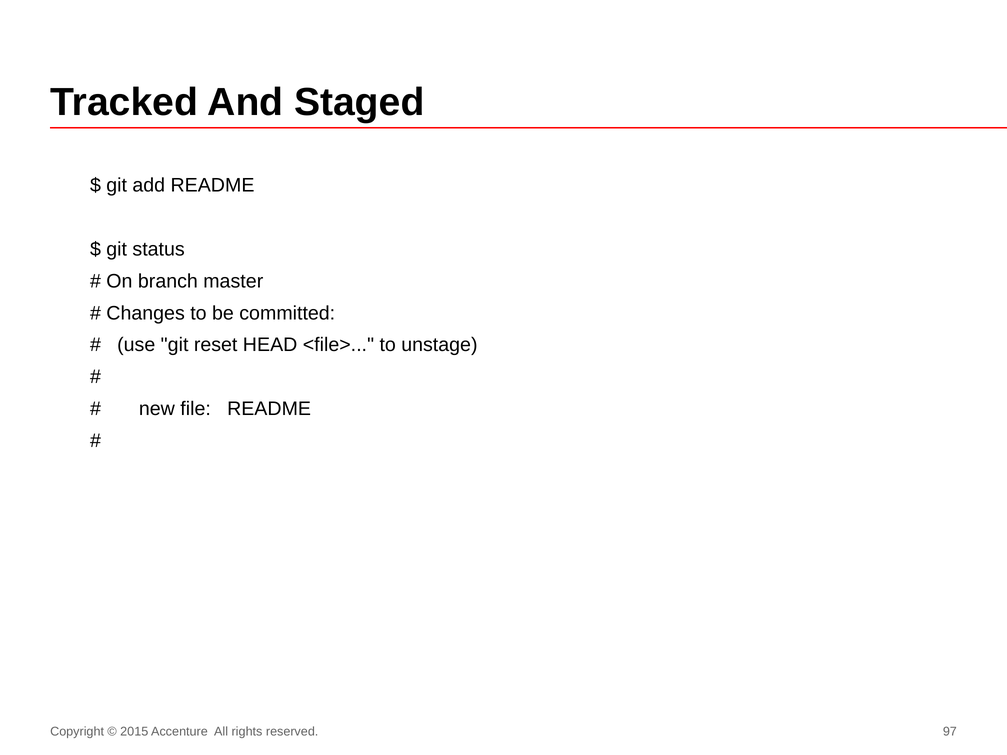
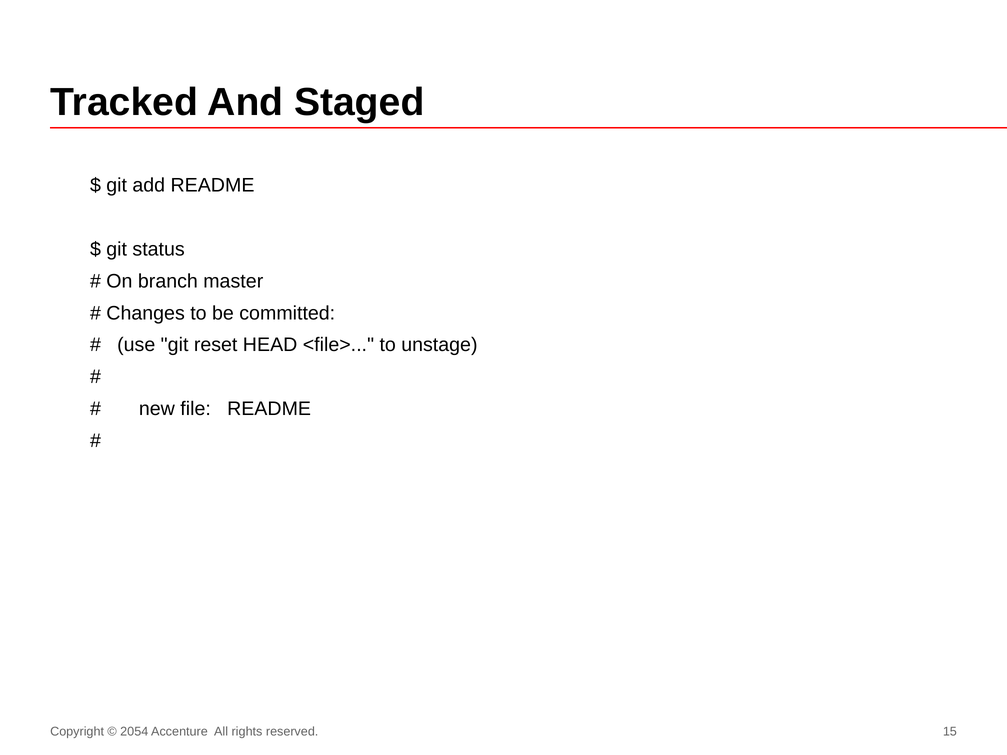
2015: 2015 -> 2054
97: 97 -> 15
